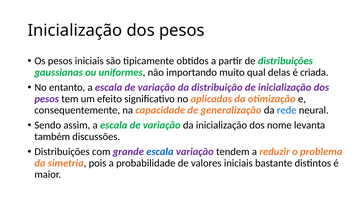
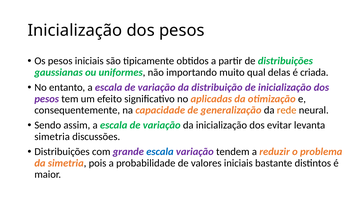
rede colour: blue -> orange
nome: nome -> evitar
também at (52, 137): também -> simetria
